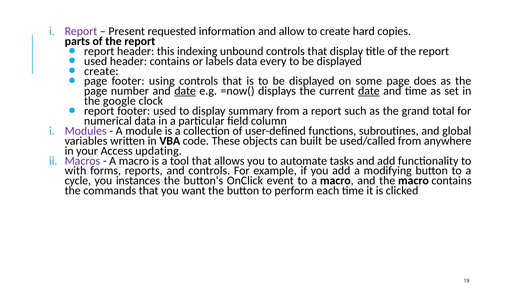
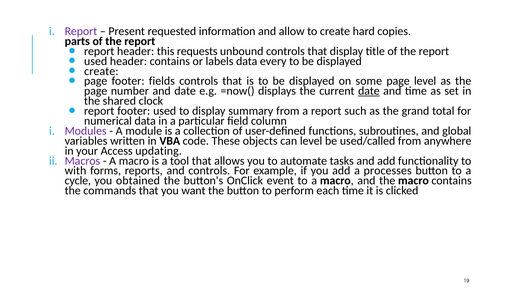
indexing: indexing -> requests
using: using -> fields
page does: does -> level
date at (185, 91) underline: present -> none
google: google -> shared
can built: built -> level
modifying: modifying -> processes
instances: instances -> obtained
